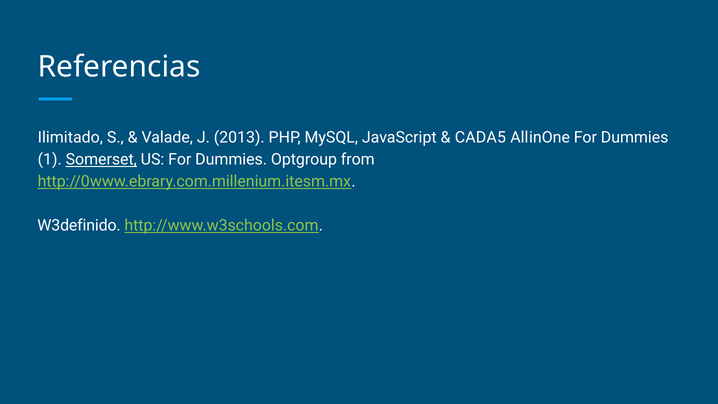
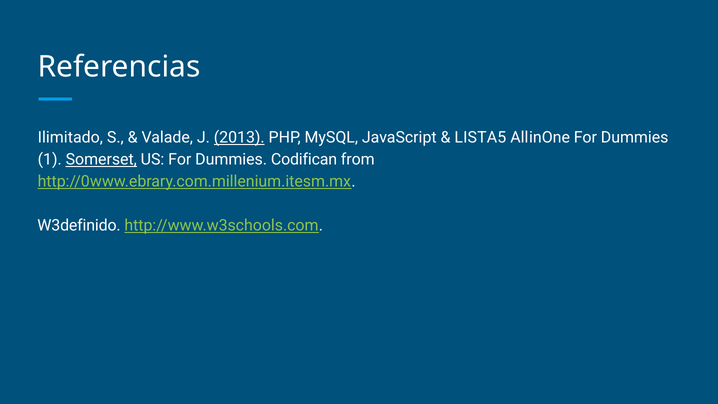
2013 underline: none -> present
CADA5: CADA5 -> LISTA5
Optgroup: Optgroup -> Codifican
